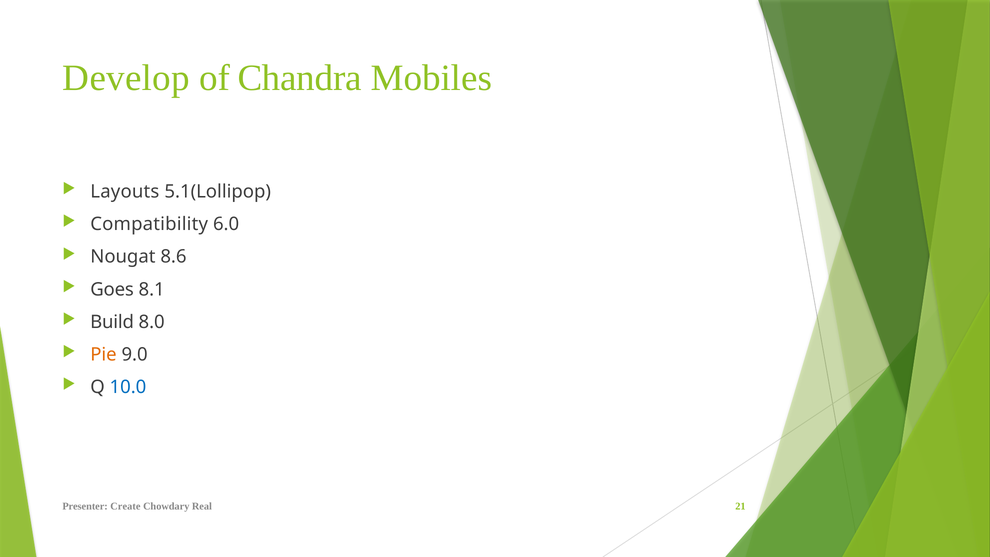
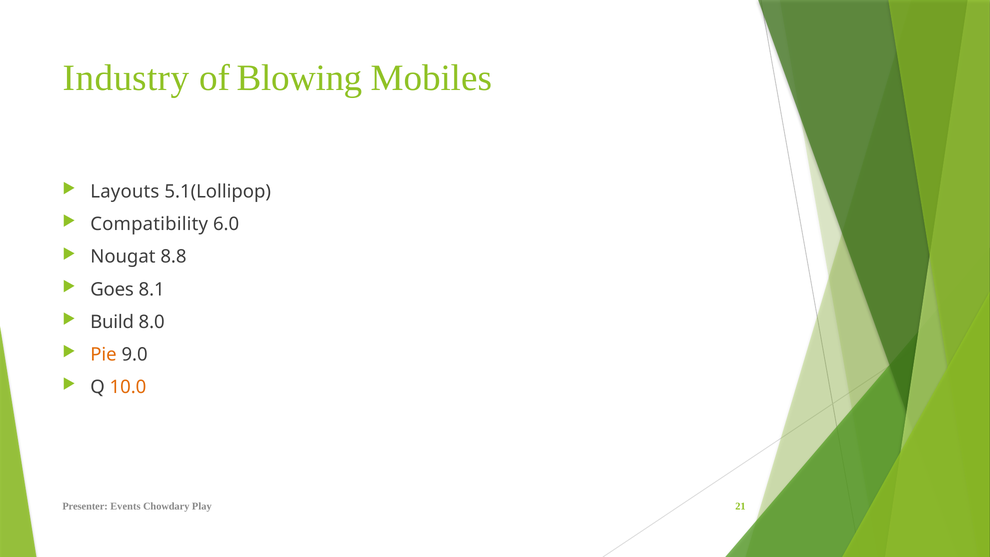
Develop: Develop -> Industry
Chandra: Chandra -> Blowing
8.6: 8.6 -> 8.8
10.0 colour: blue -> orange
Create: Create -> Events
Real: Real -> Play
